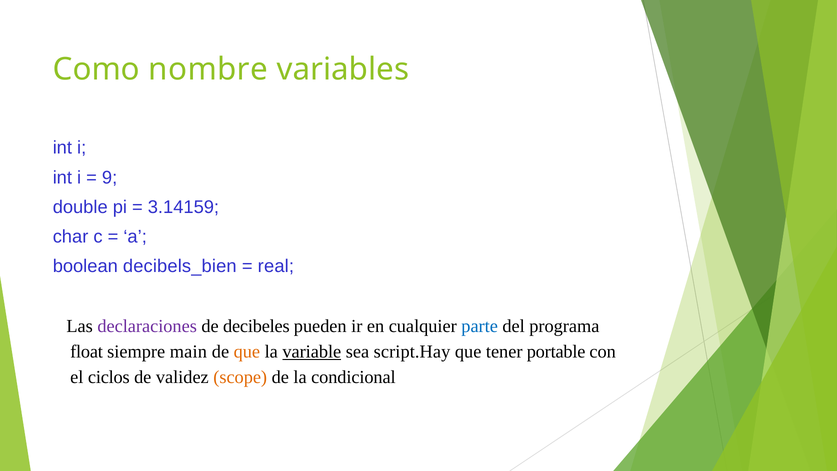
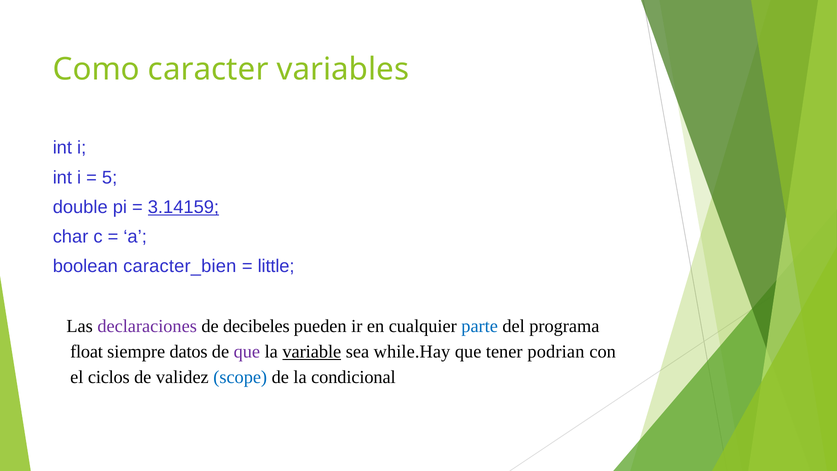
nombre: nombre -> caracter
9: 9 -> 5
3.14159 underline: none -> present
decibels_bien: decibels_bien -> caracter_bien
real: real -> little
main: main -> datos
que at (247, 352) colour: orange -> purple
script.Hay: script.Hay -> while.Hay
portable: portable -> podrian
scope colour: orange -> blue
